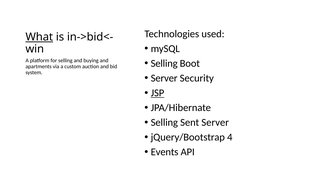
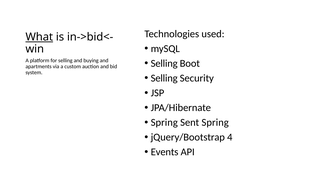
Server at (164, 78): Server -> Selling
JSP underline: present -> none
Selling at (164, 122): Selling -> Spring
Sent Server: Server -> Spring
